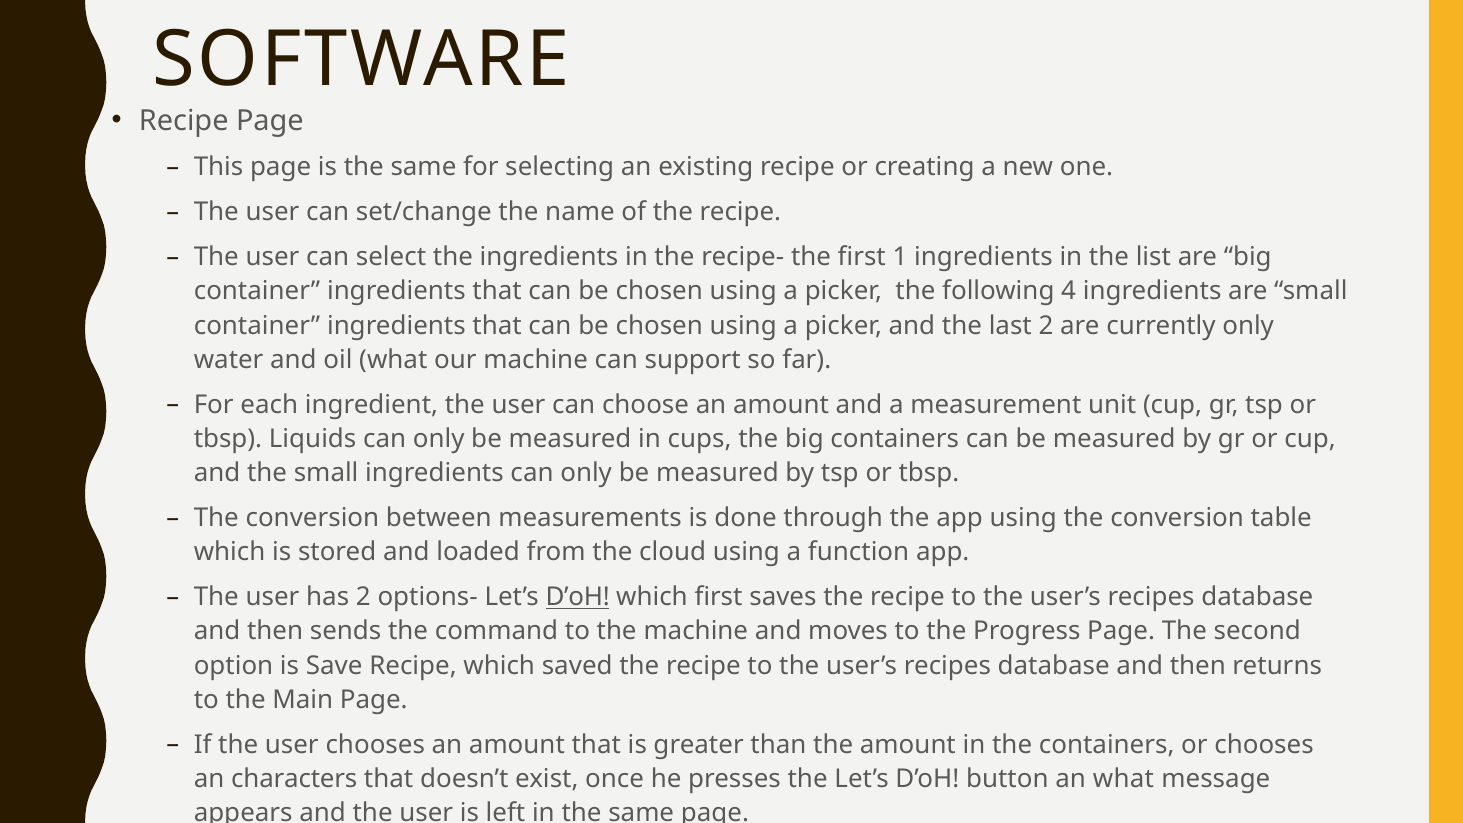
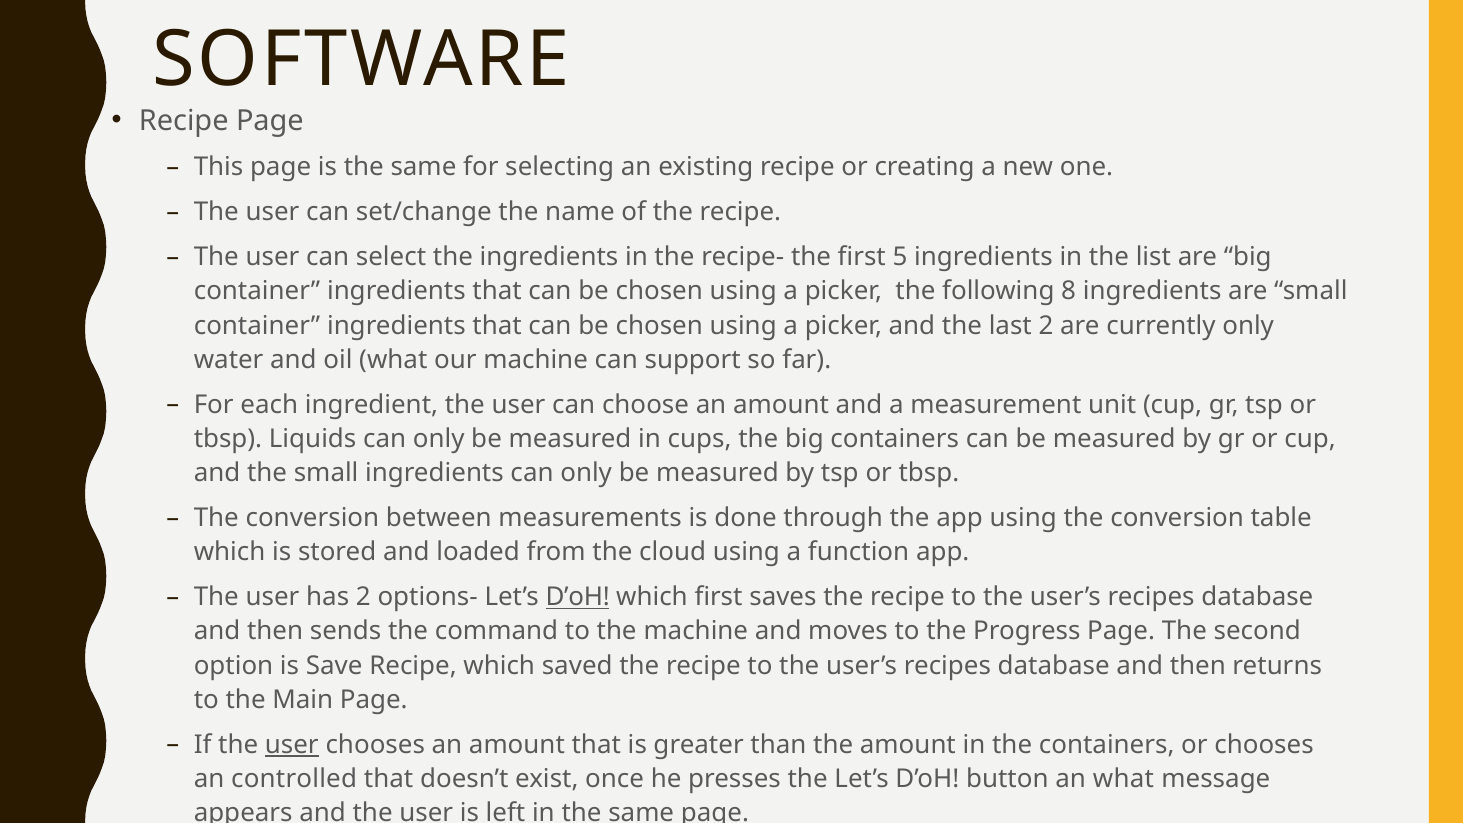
1: 1 -> 5
4: 4 -> 8
user at (292, 745) underline: none -> present
characters: characters -> controlled
